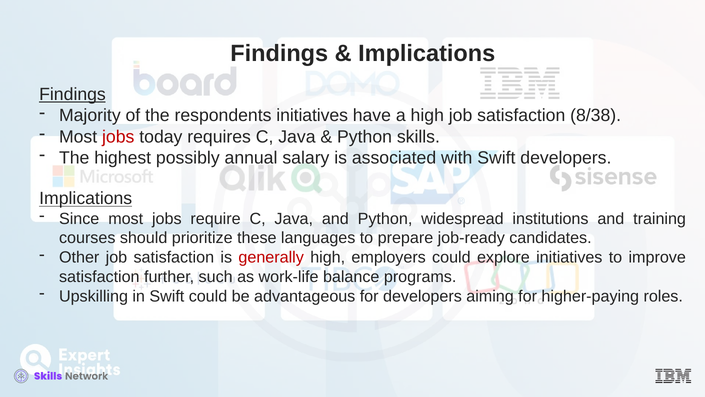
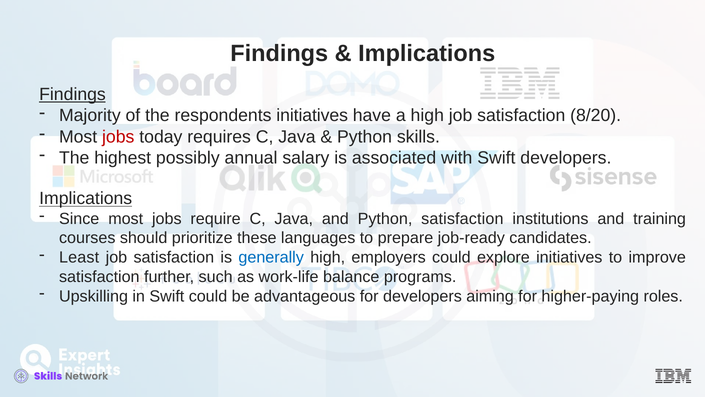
8/38: 8/38 -> 8/20
Python widespread: widespread -> satisfaction
Other: Other -> Least
generally colour: red -> blue
